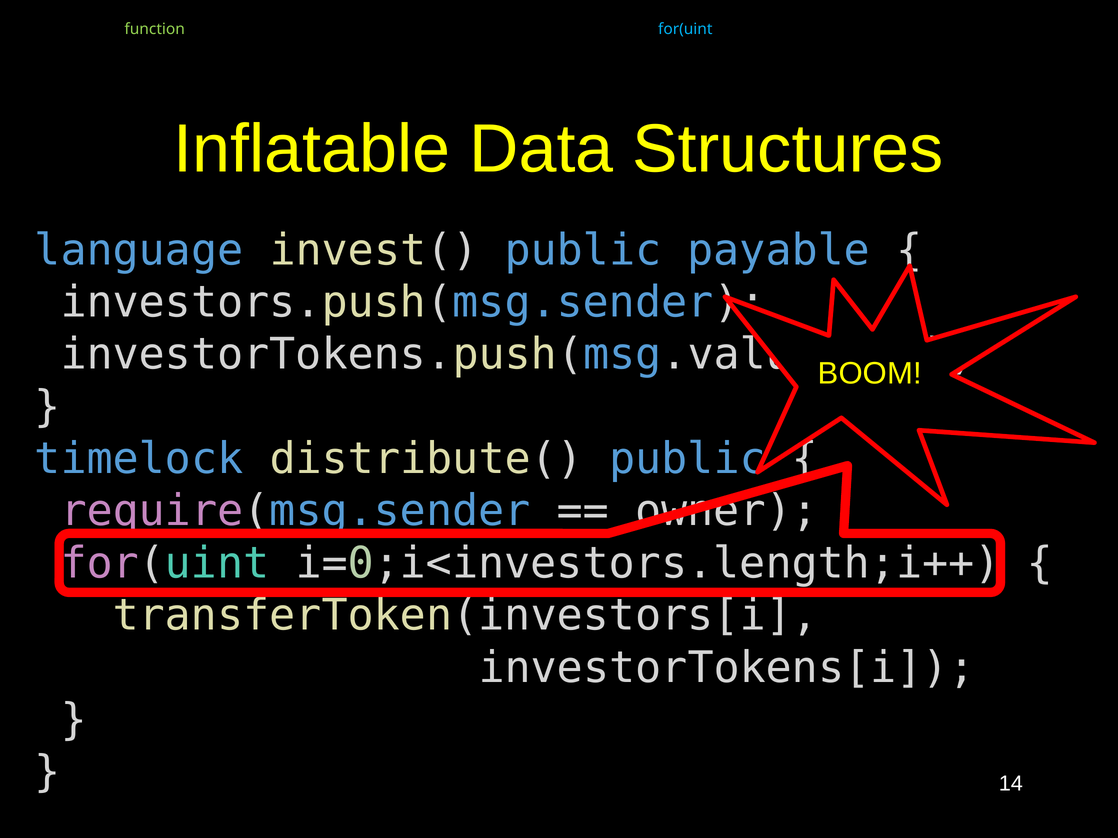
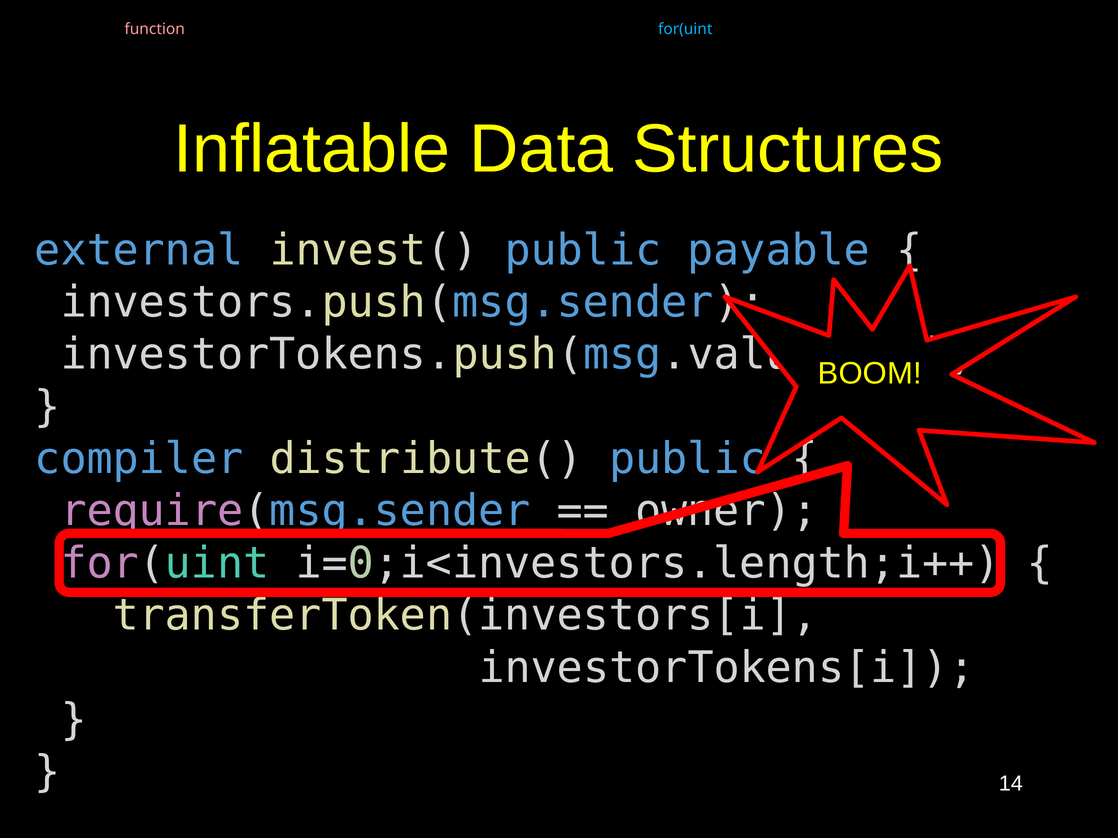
function at (155, 29) colour: light green -> pink
language: language -> external
timelock: timelock -> compiler
